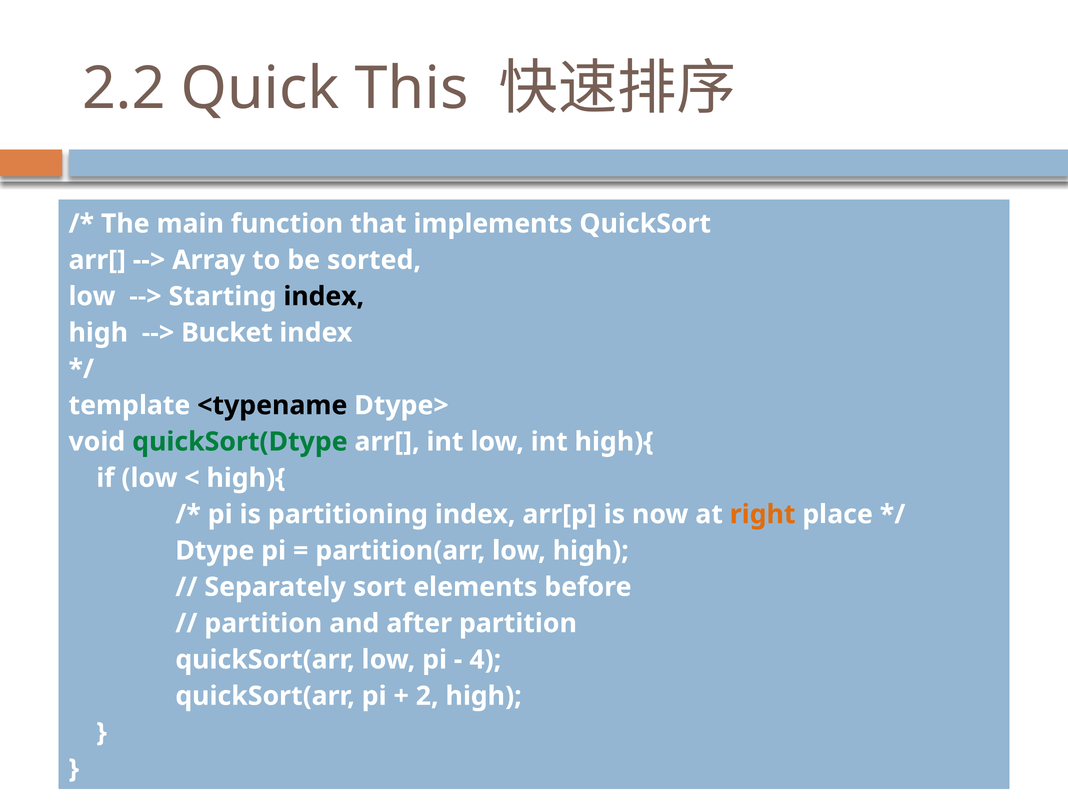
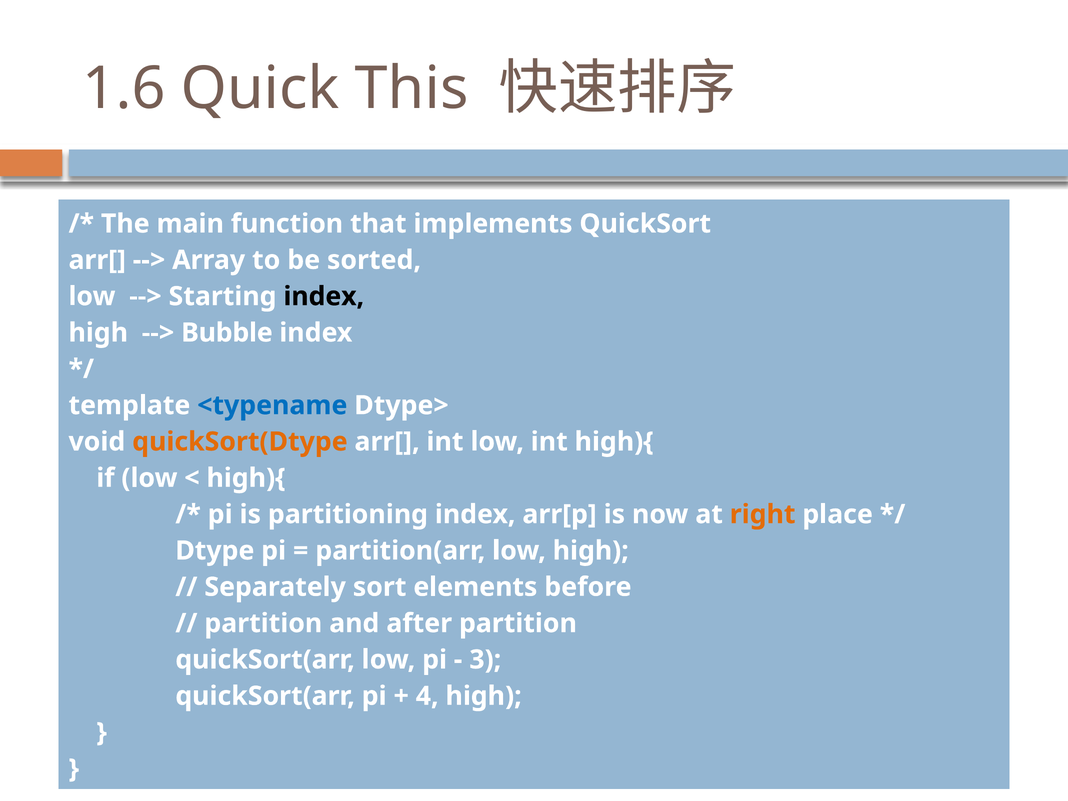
2.2: 2.2 -> 1.6
Bucket: Bucket -> Bubble
<typename colour: black -> blue
quickSort(Dtype colour: green -> orange
4: 4 -> 3
2: 2 -> 4
